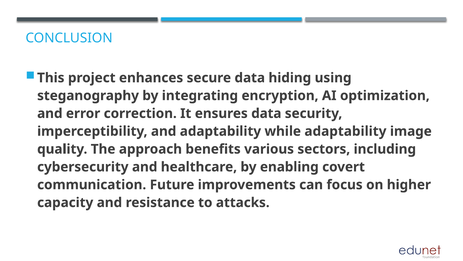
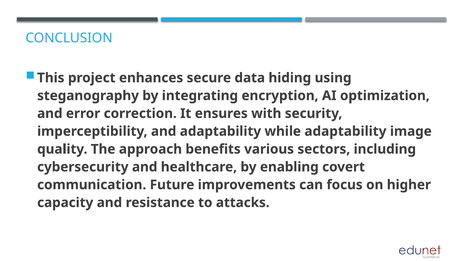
ensures data: data -> with
